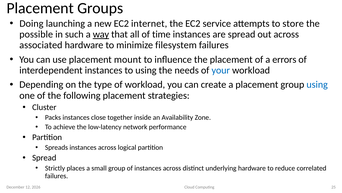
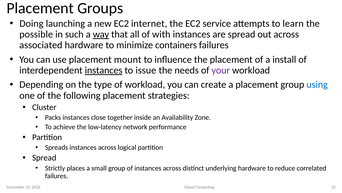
store: store -> learn
time: time -> with
filesystem: filesystem -> containers
errors: errors -> install
instances at (104, 70) underline: none -> present
to using: using -> issue
your colour: blue -> purple
